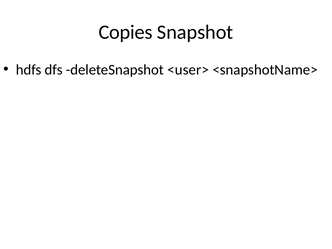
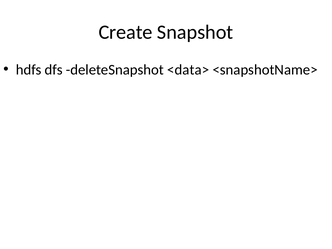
Copies: Copies -> Create
<user>: <user> -> <data>
